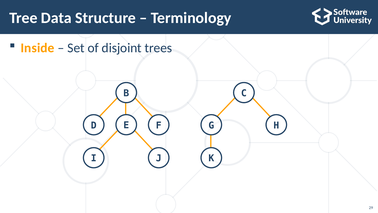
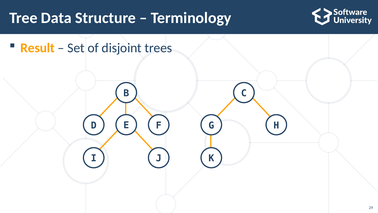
Inside: Inside -> Result
